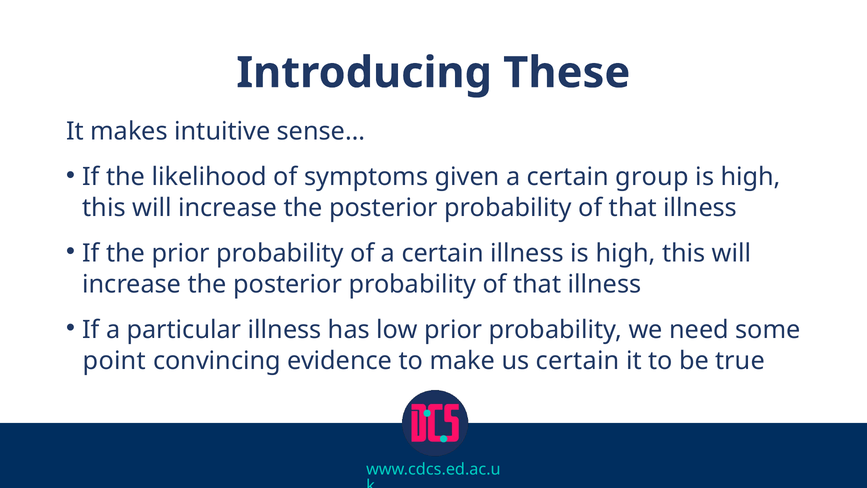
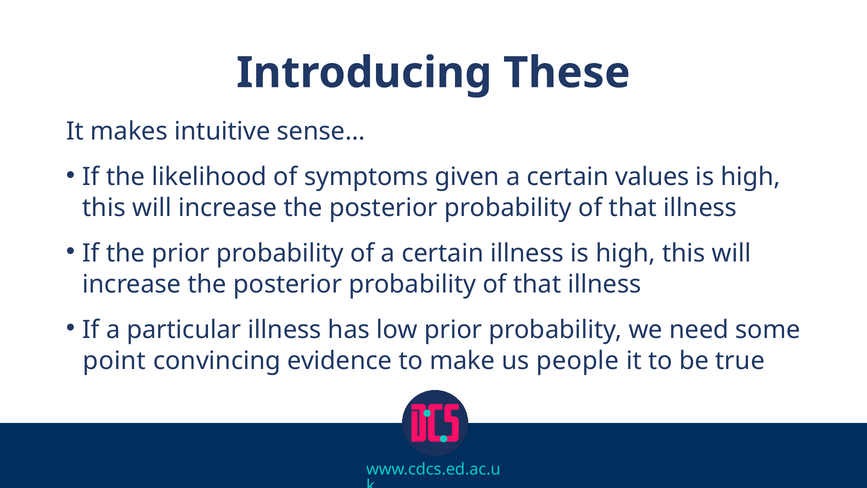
group: group -> values
us certain: certain -> people
